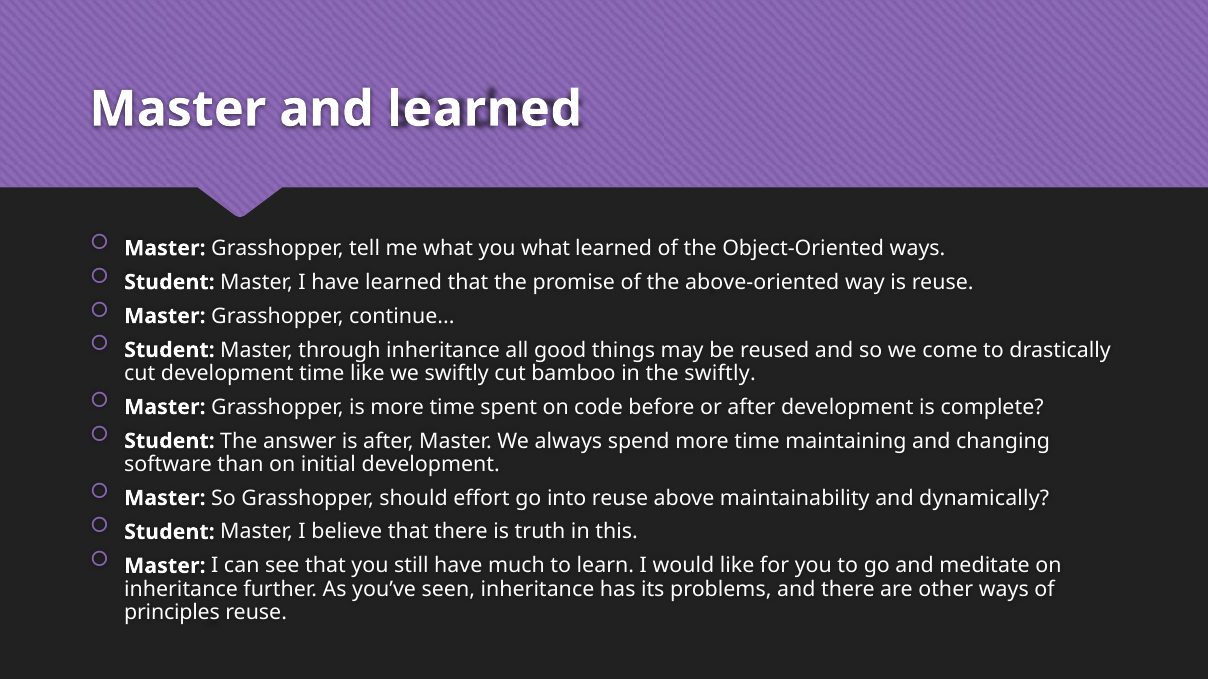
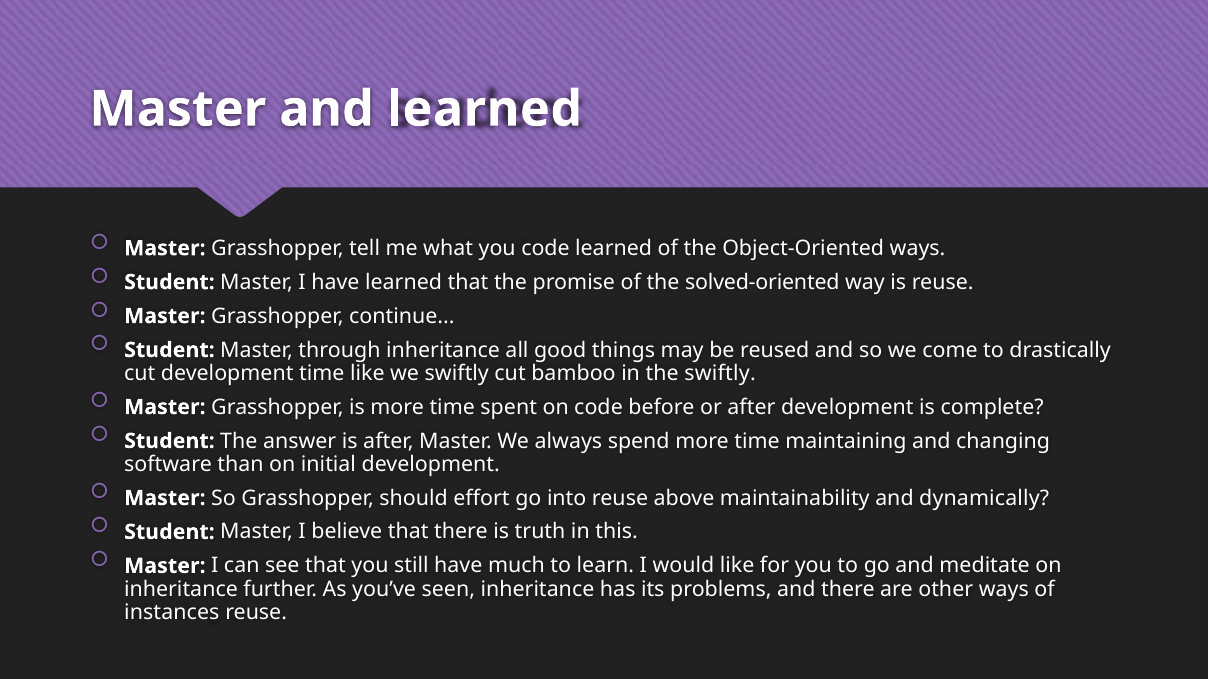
you what: what -> code
above-oriented: above-oriented -> solved-oriented
principles: principles -> instances
